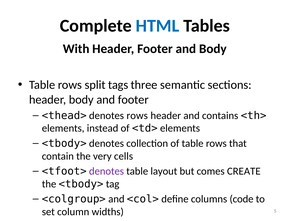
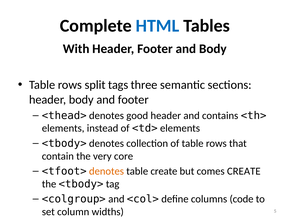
denotes rows: rows -> good
cells: cells -> core
denotes at (106, 171) colour: purple -> orange
table layout: layout -> create
